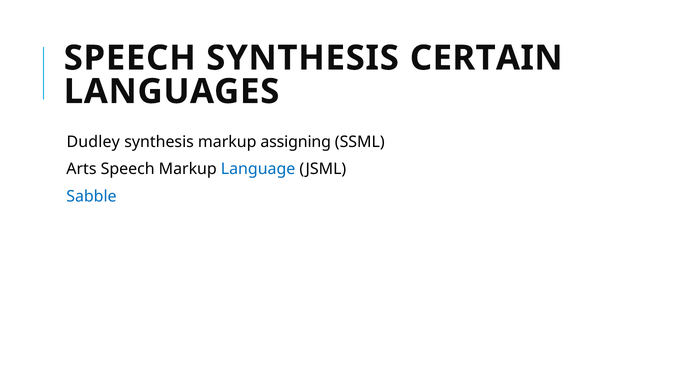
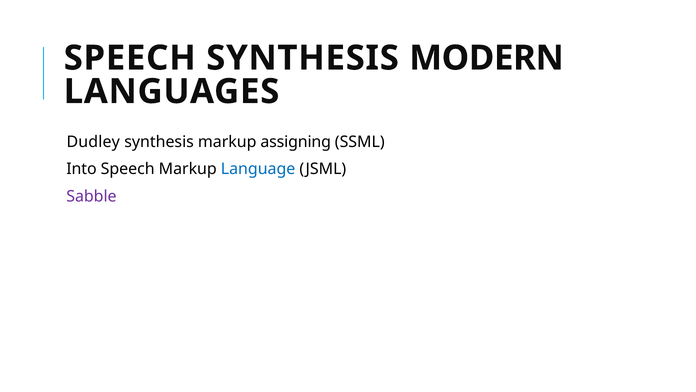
CERTAIN: CERTAIN -> MODERN
Arts: Arts -> Into
Sabble colour: blue -> purple
